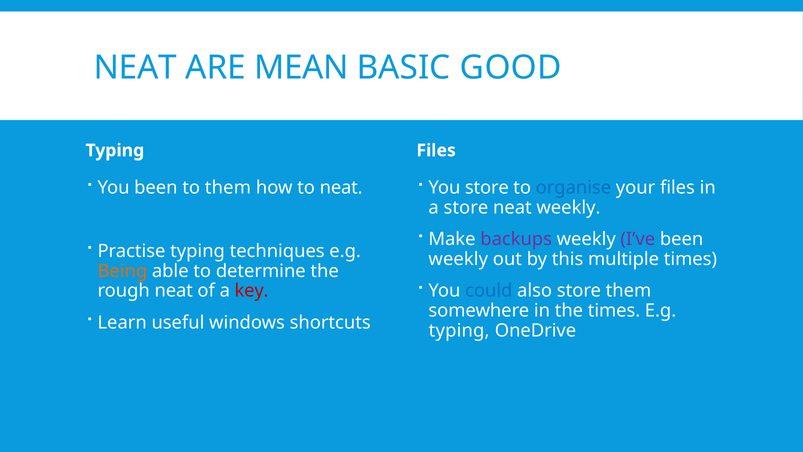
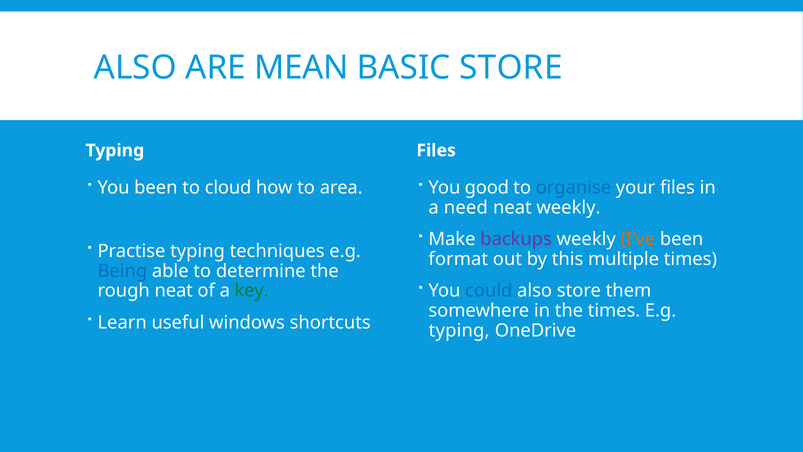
NEAT at (135, 68): NEAT -> ALSO
BASIC GOOD: GOOD -> STORE
to them: them -> cloud
to neat: neat -> area
You store: store -> good
a store: store -> need
I’ve colour: purple -> orange
weekly at (458, 259): weekly -> format
Being colour: orange -> blue
key colour: red -> green
